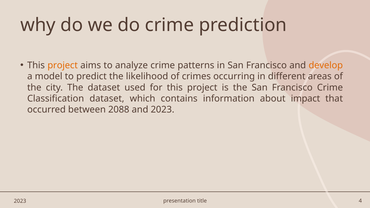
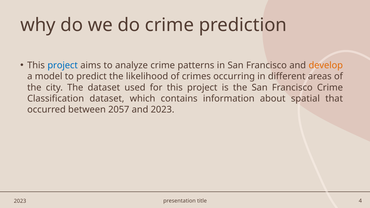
project at (63, 65) colour: orange -> blue
impact: impact -> spatial
2088: 2088 -> 2057
